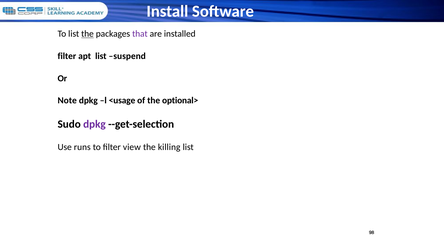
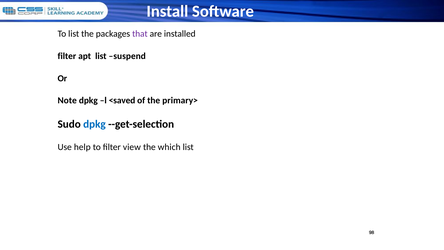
the at (87, 34) underline: present -> none
<usage: <usage -> <saved
optional>: optional> -> primary>
dpkg at (94, 124) colour: purple -> blue
runs: runs -> help
killing: killing -> which
